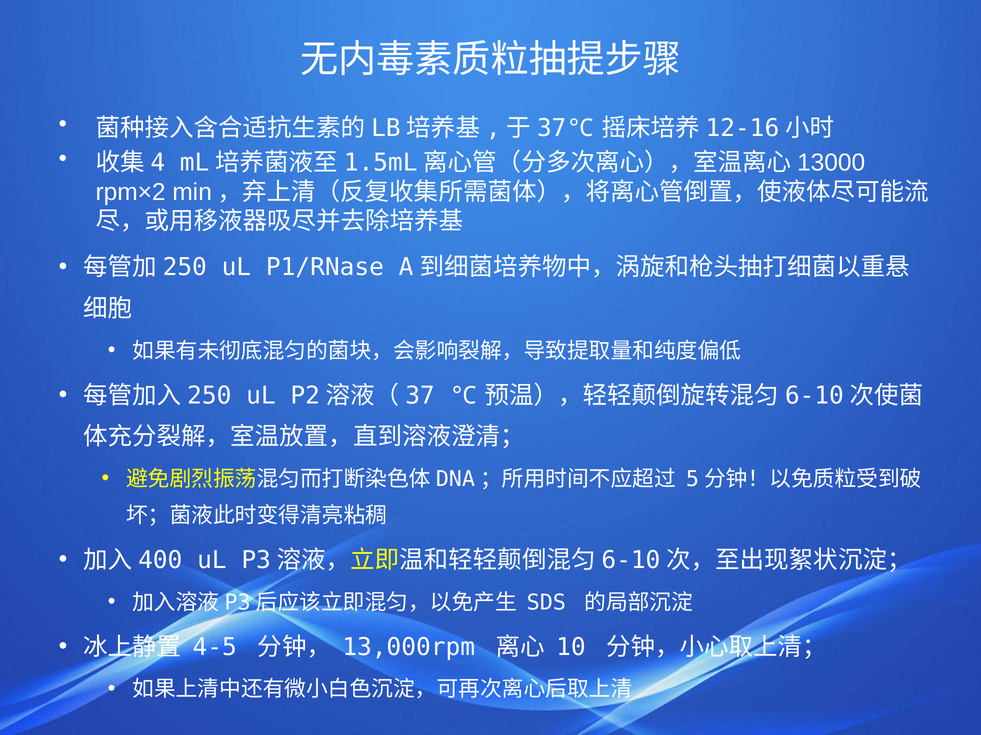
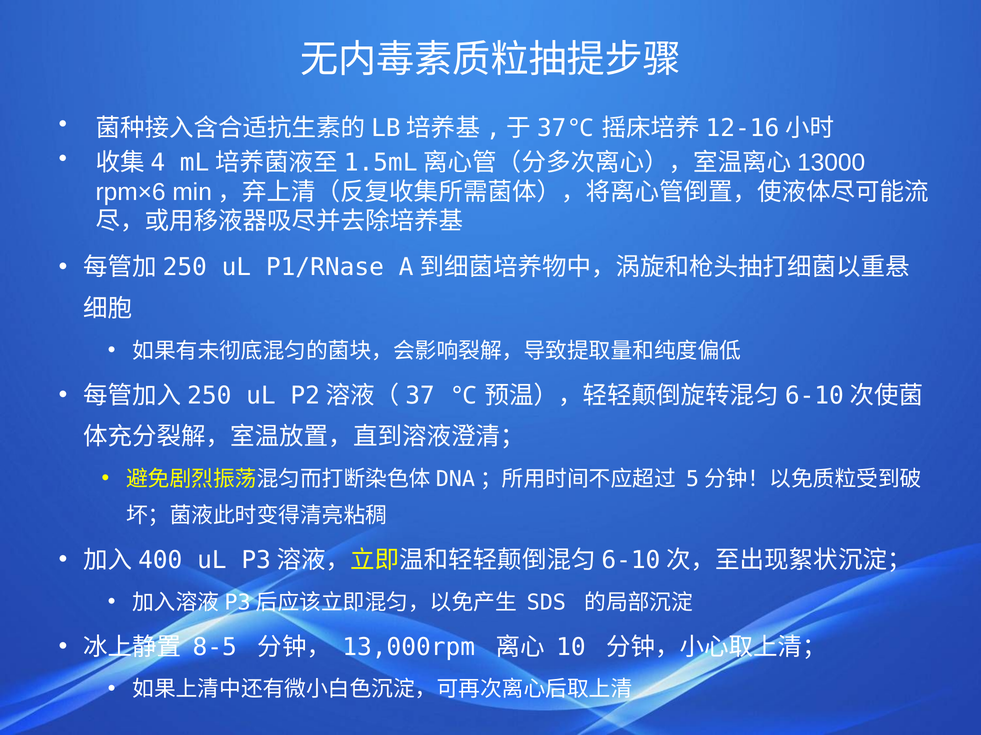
rpm×2: rpm×2 -> rpm×6
4-5: 4-5 -> 8-5
